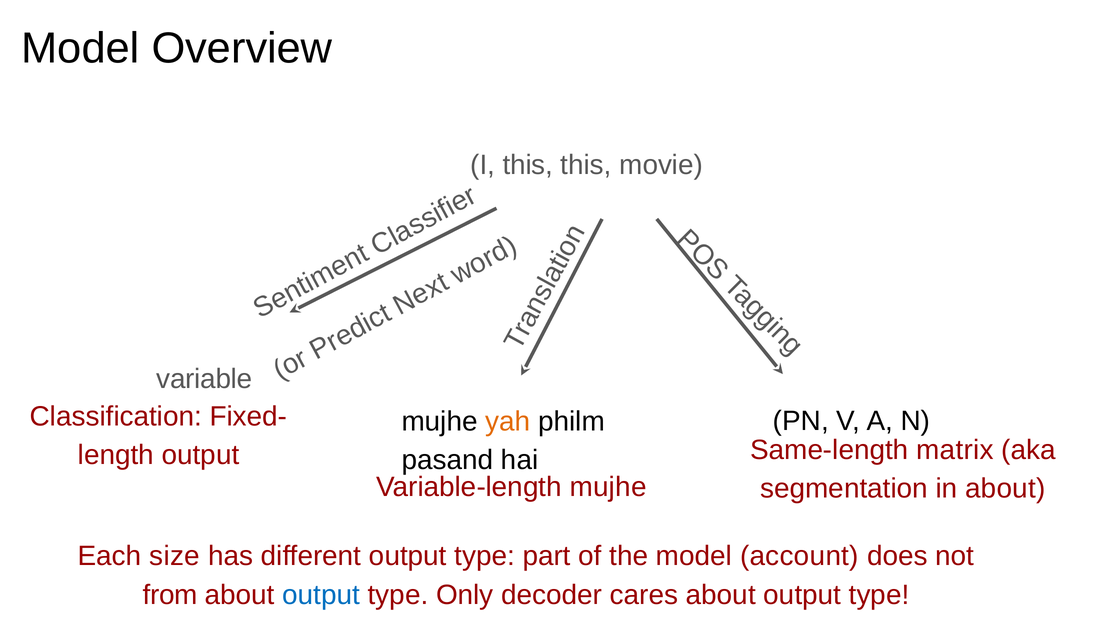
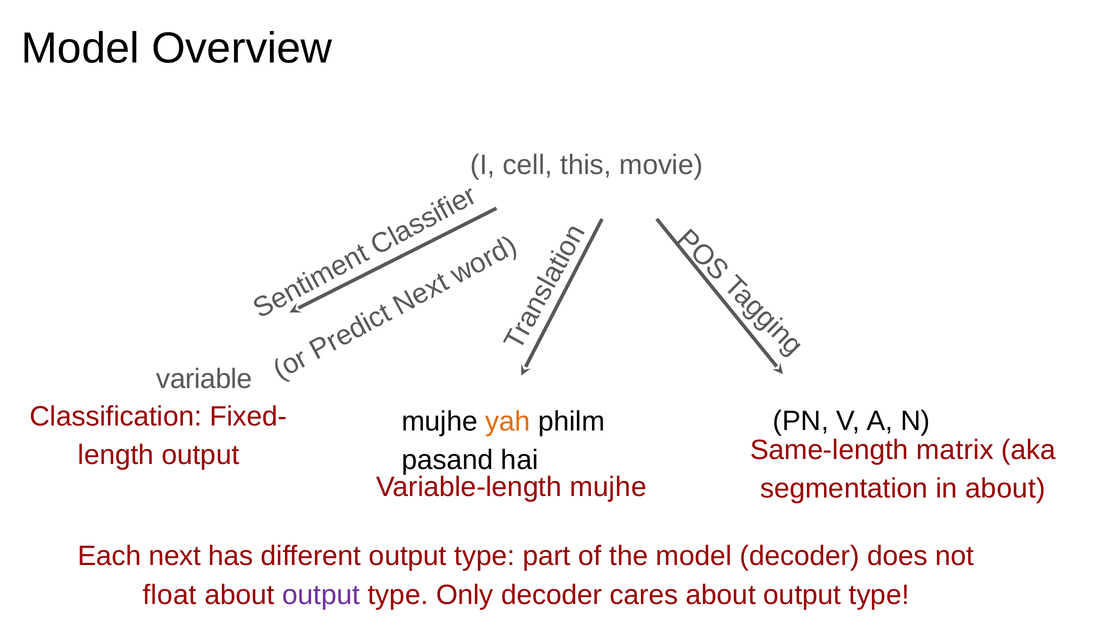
I this: this -> cell
size: size -> next
model account: account -> decoder
from: from -> float
output at (321, 595) colour: blue -> purple
